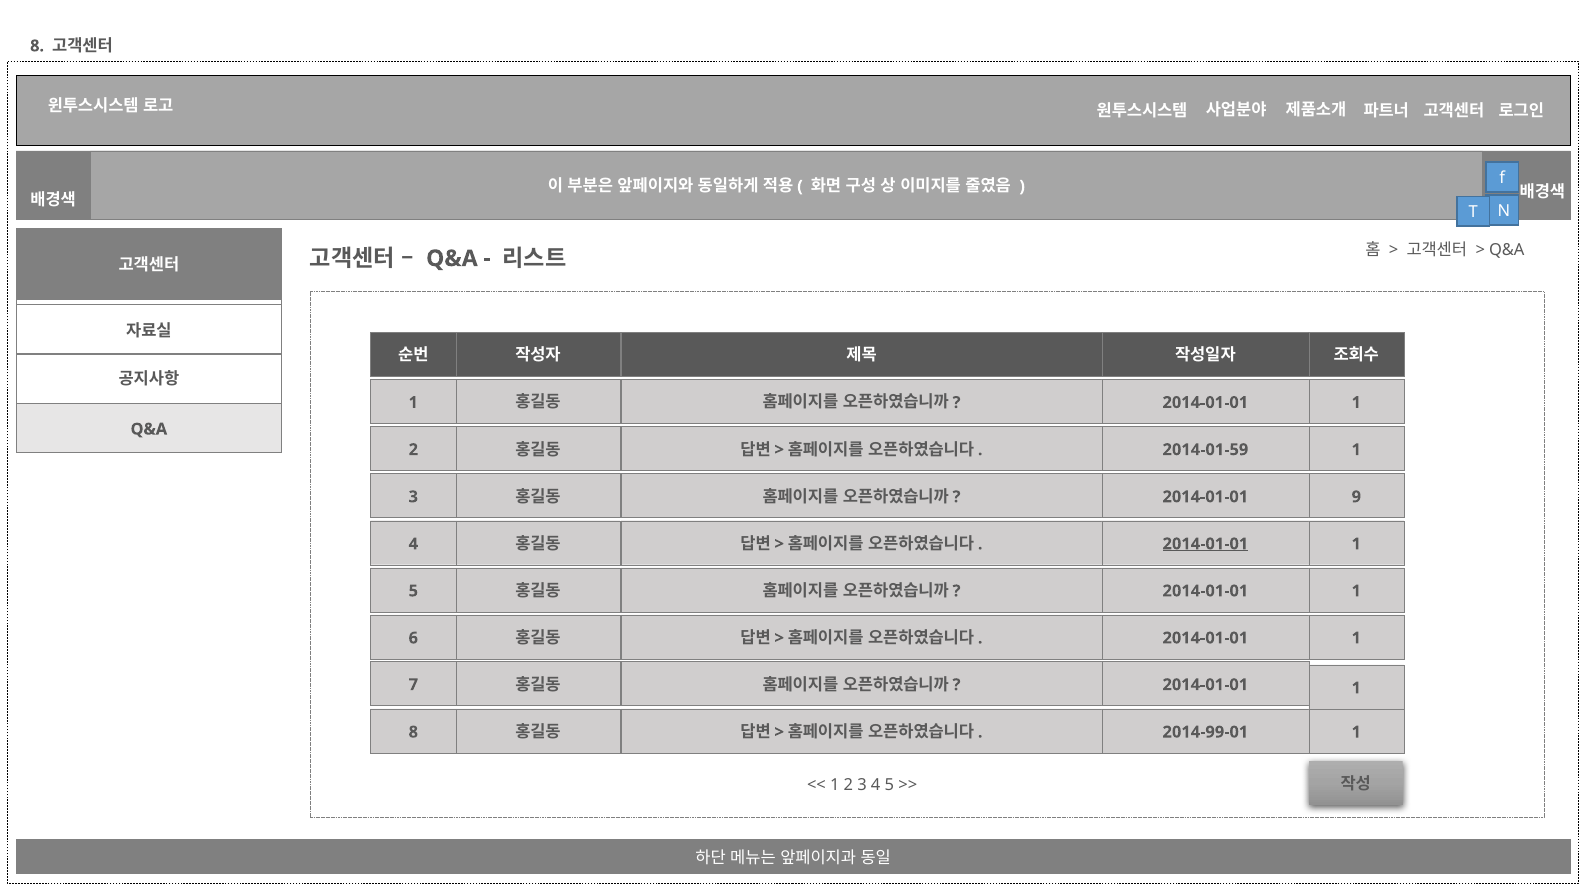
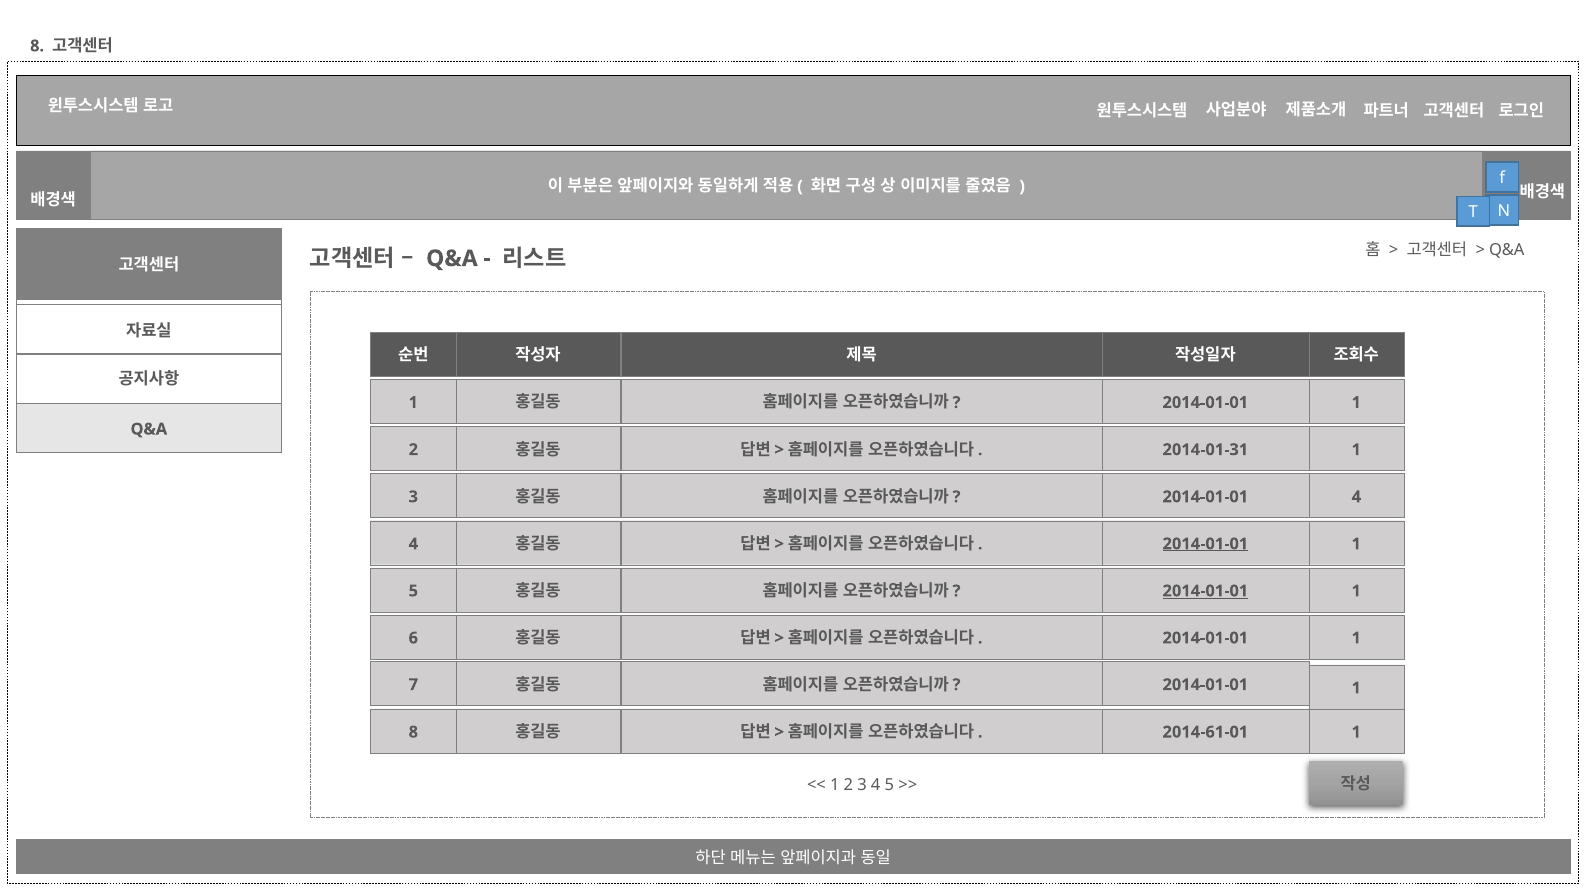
2014-01-59: 2014-01-59 -> 2014-01-31
2014-01-01 9: 9 -> 4
2014-01-01 at (1205, 591) underline: none -> present
2014-99-01: 2014-99-01 -> 2014-61-01
